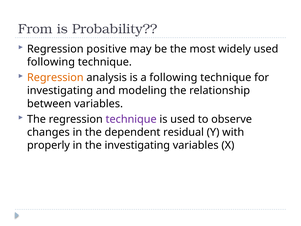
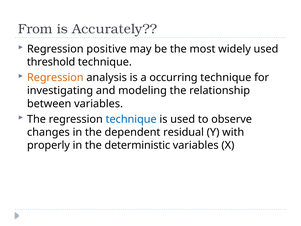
Probability: Probability -> Accurately
following at (51, 62): following -> threshold
a following: following -> occurring
technique at (131, 119) colour: purple -> blue
the investigating: investigating -> deterministic
